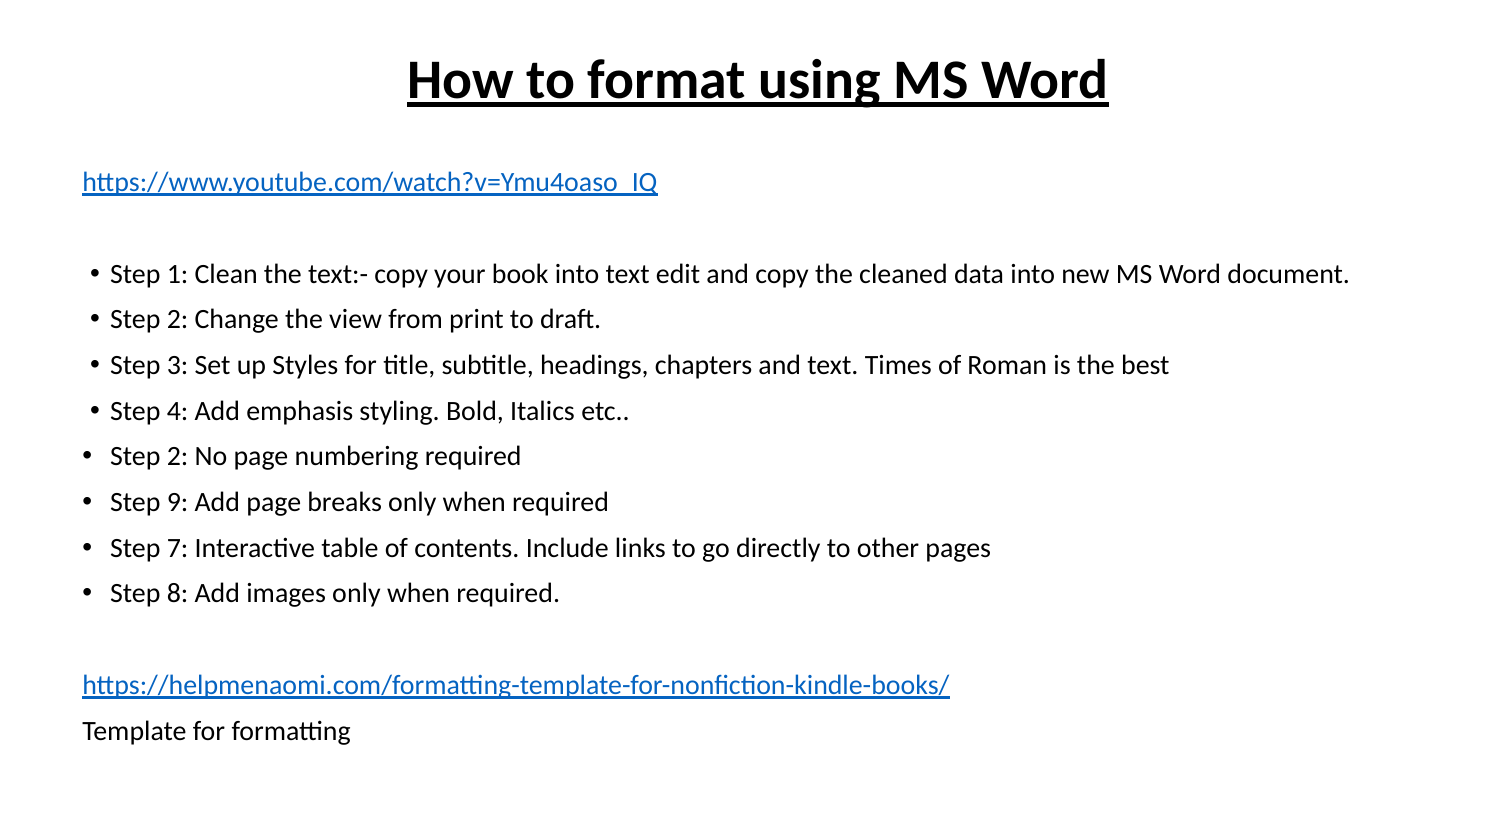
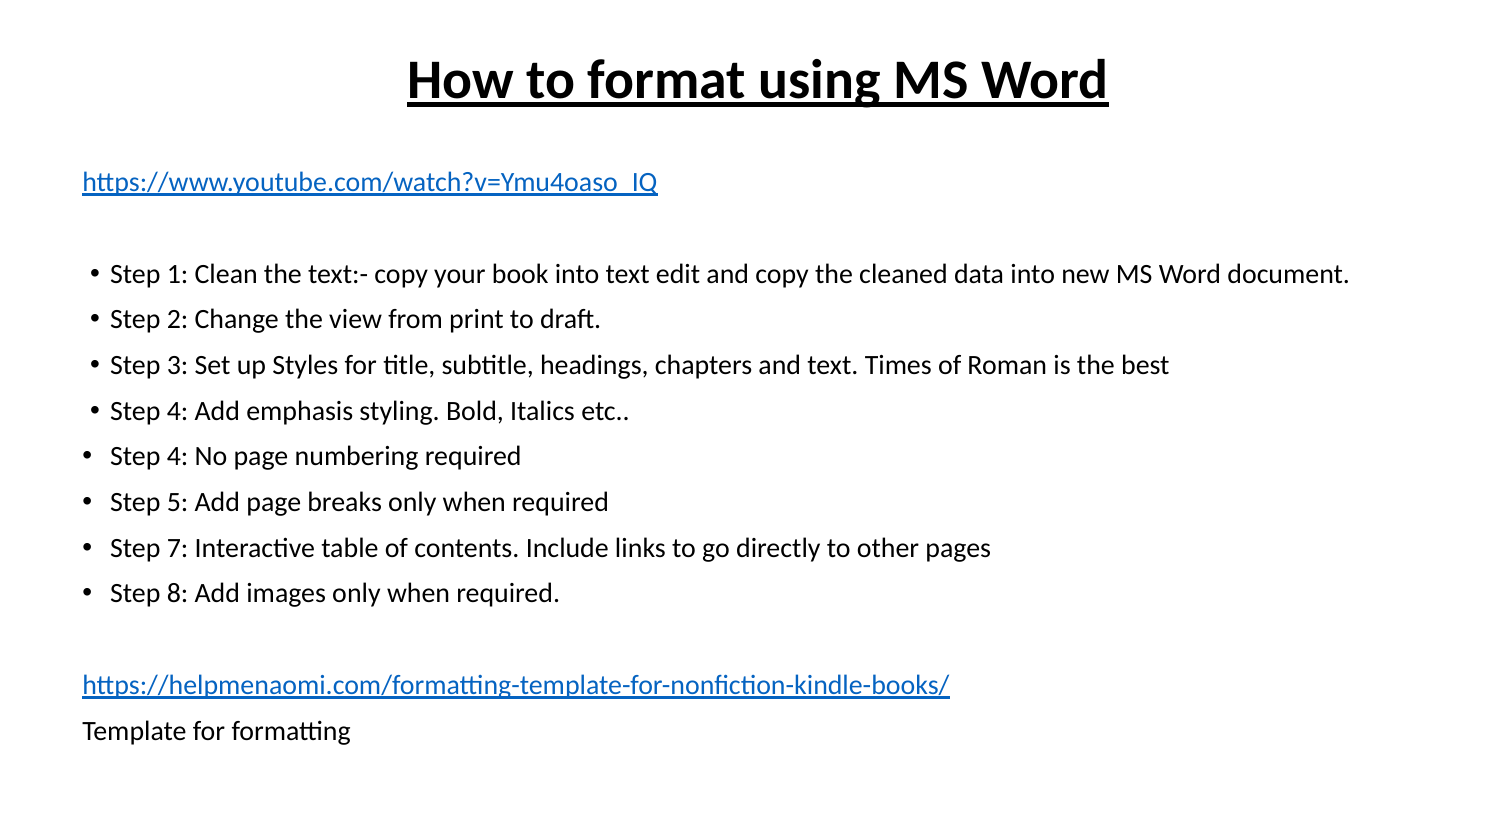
2 at (178, 457): 2 -> 4
9: 9 -> 5
